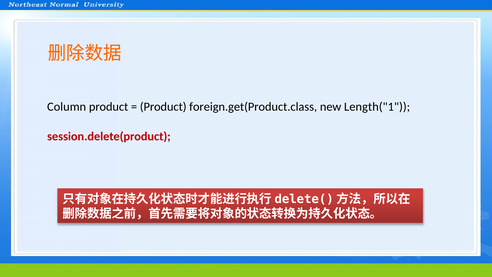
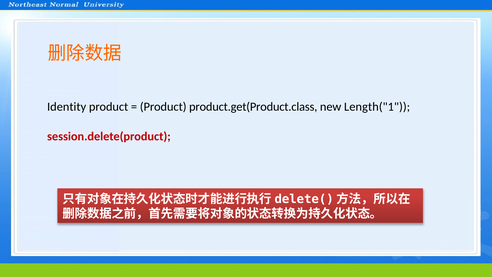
Column: Column -> Identity
foreign.get(Product.class: foreign.get(Product.class -> product.get(Product.class
